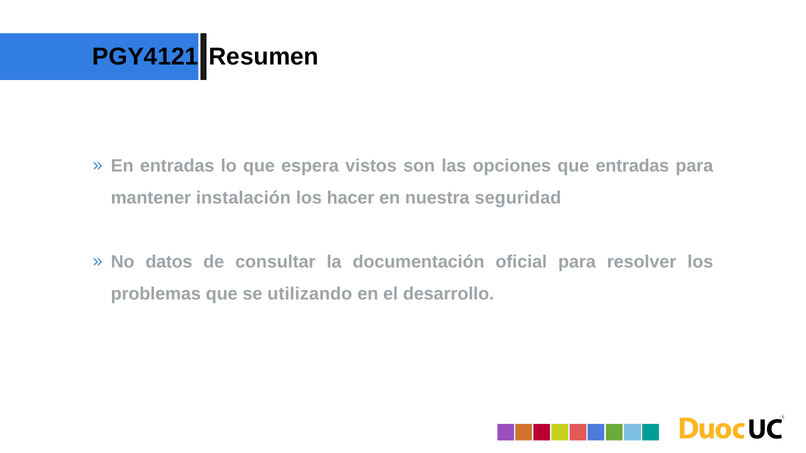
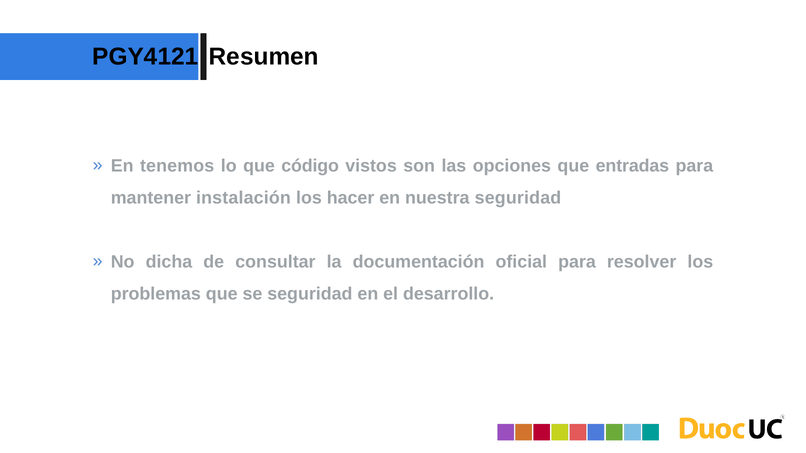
En entradas: entradas -> tenemos
espera: espera -> código
datos: datos -> dicha
se utilizando: utilizando -> seguridad
